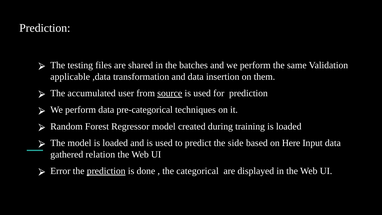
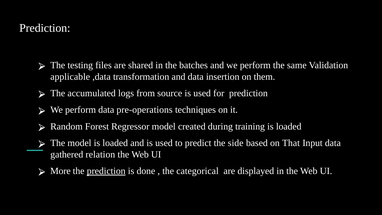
user: user -> logs
source underline: present -> none
pre-categorical: pre-categorical -> pre-operations
Here: Here -> That
Error: Error -> More
